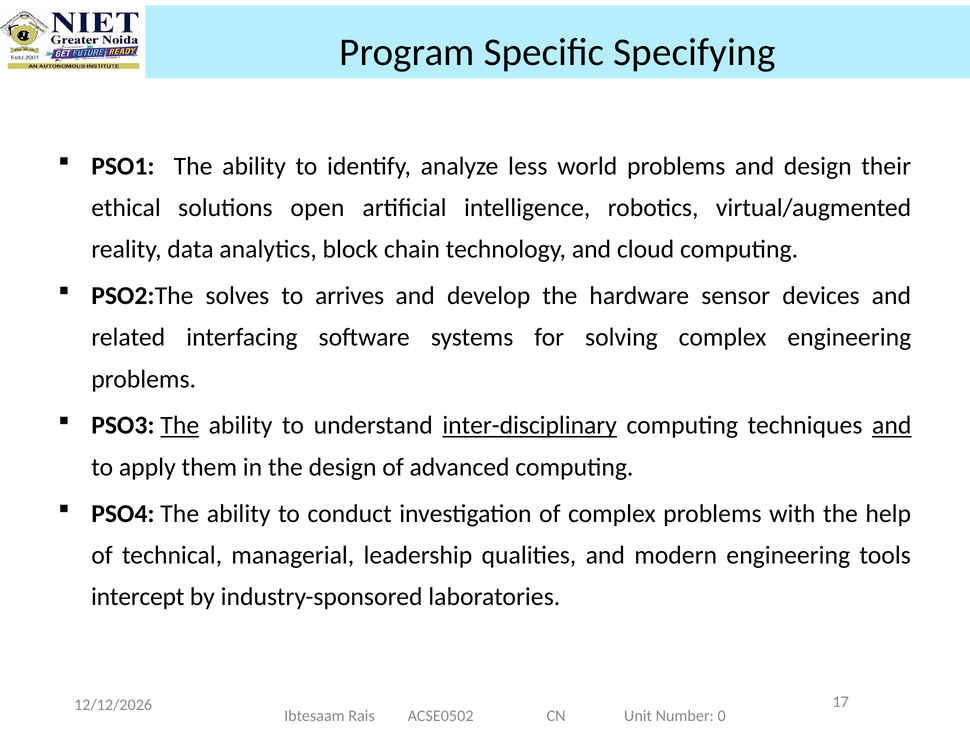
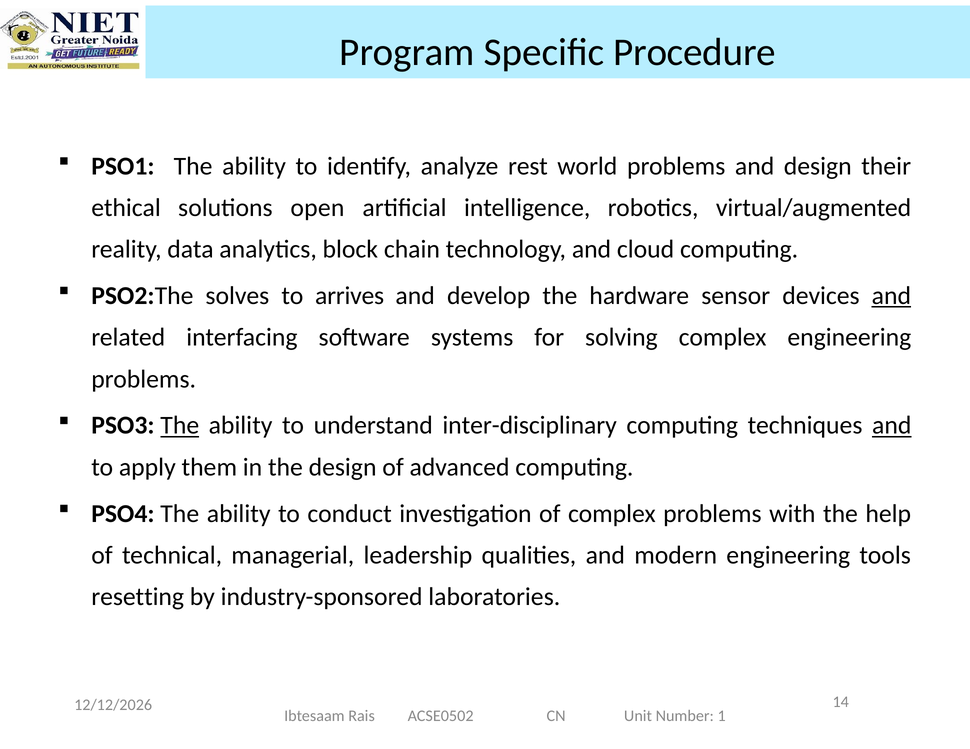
Specifying: Specifying -> Procedure
less: less -> rest
and at (891, 296) underline: none -> present
inter-disciplinary underline: present -> none
intercept: intercept -> resetting
17: 17 -> 14
0: 0 -> 1
